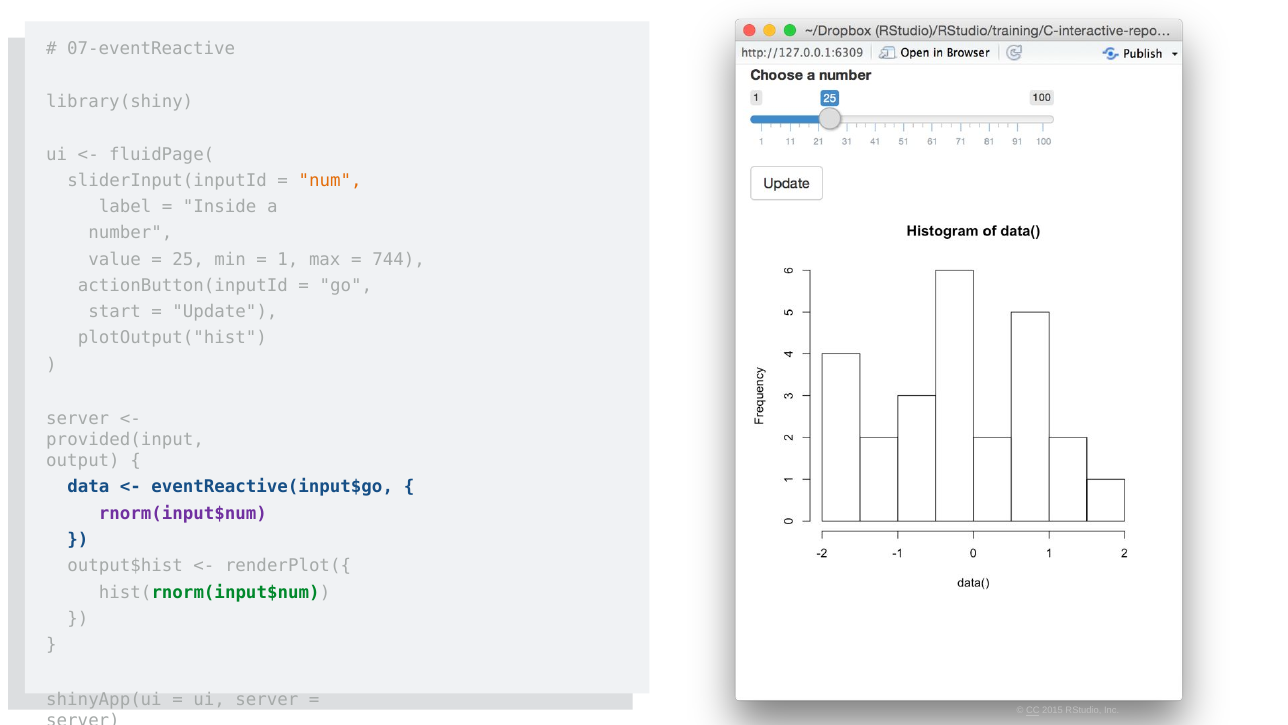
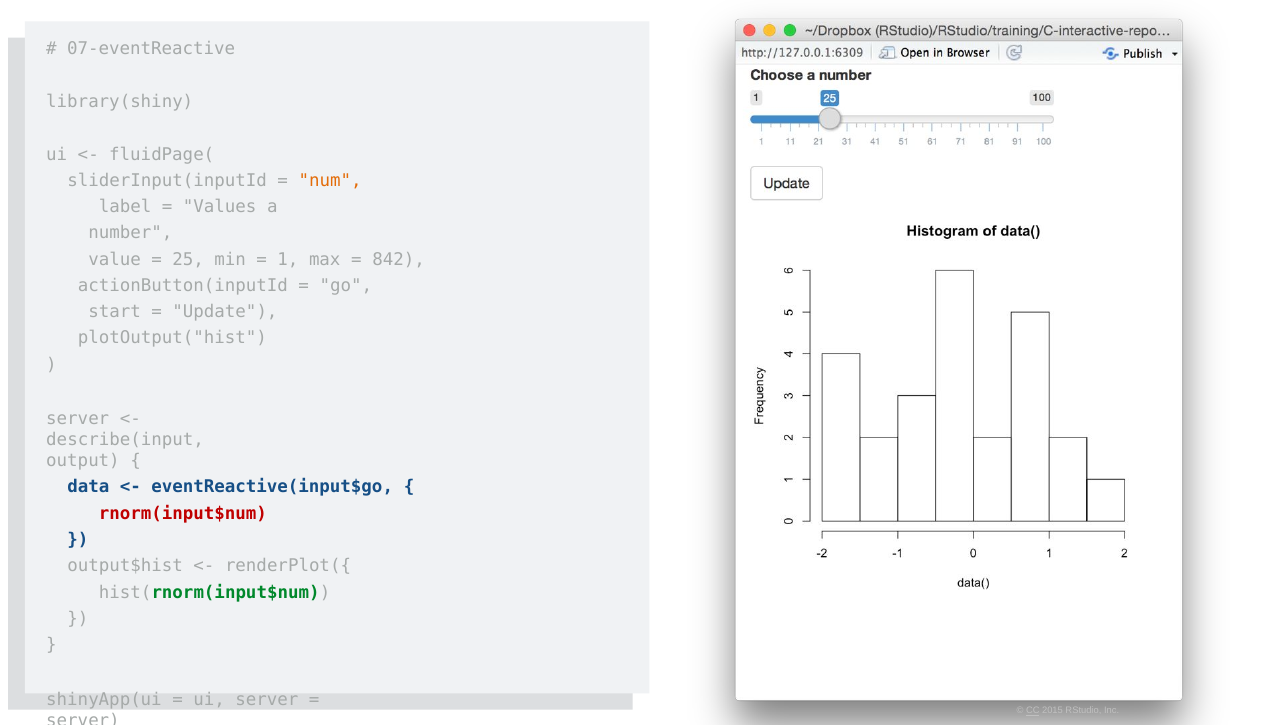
Inside: Inside -> Values
744: 744 -> 842
provided(input: provided(input -> describe(input
rnorm(input$num colour: purple -> red
